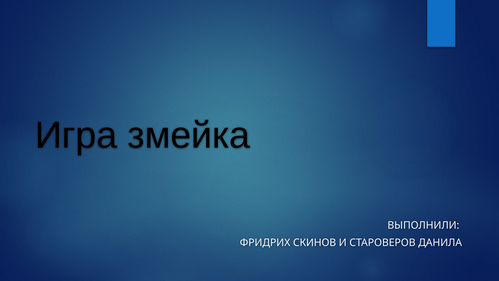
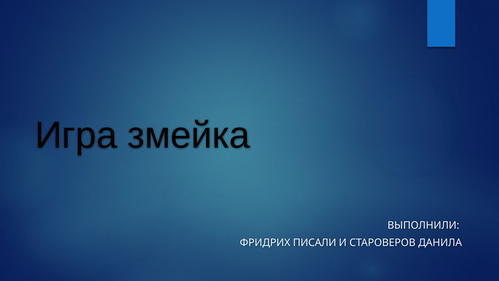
СКИНОВ: СКИНОВ -> ПИСАЛИ
